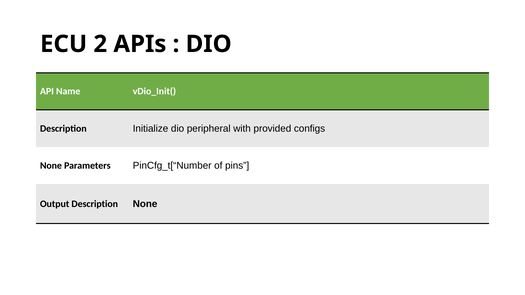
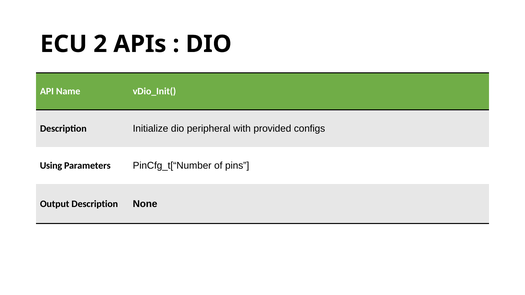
None at (51, 166): None -> Using
